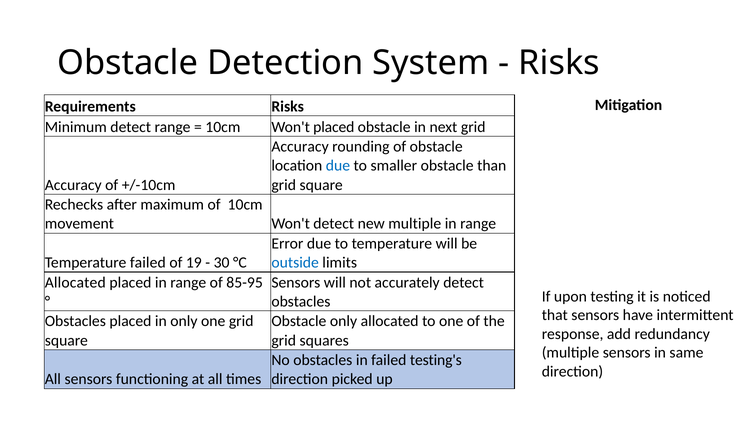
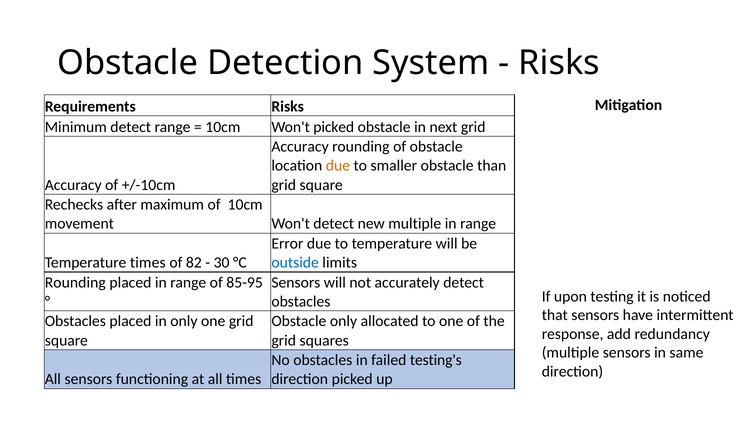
Won't placed: placed -> picked
due at (338, 166) colour: blue -> orange
Temperature failed: failed -> times
19: 19 -> 82
Allocated at (75, 283): Allocated -> Rounding
